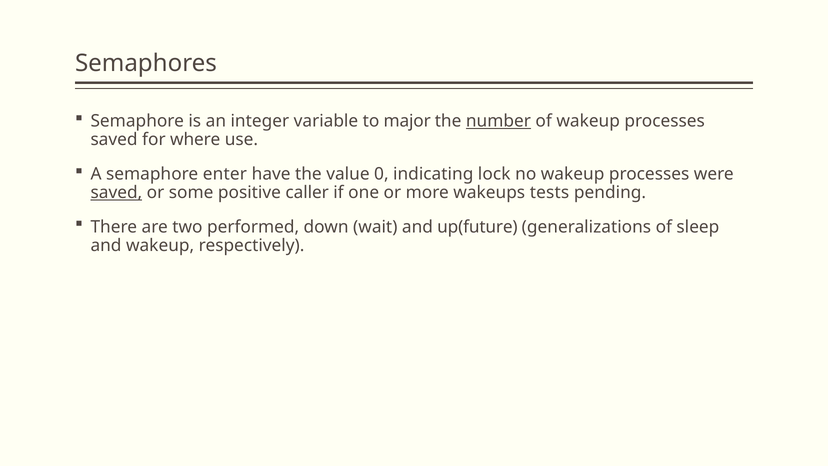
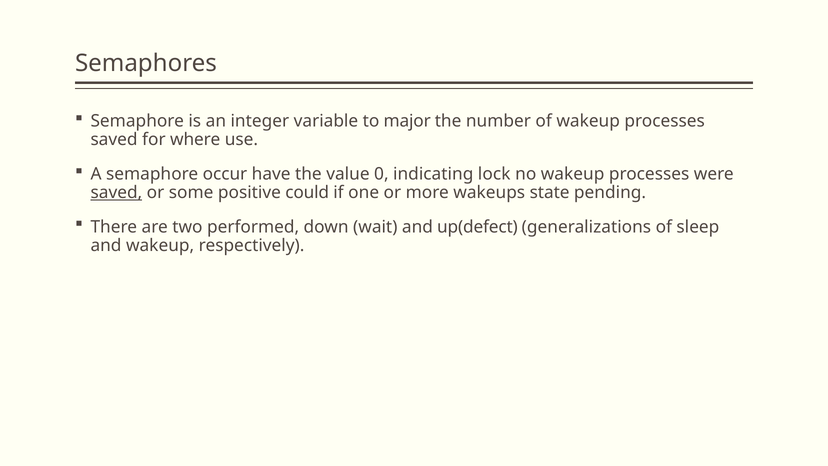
number underline: present -> none
enter: enter -> occur
caller: caller -> could
tests: tests -> state
up(future: up(future -> up(defect
